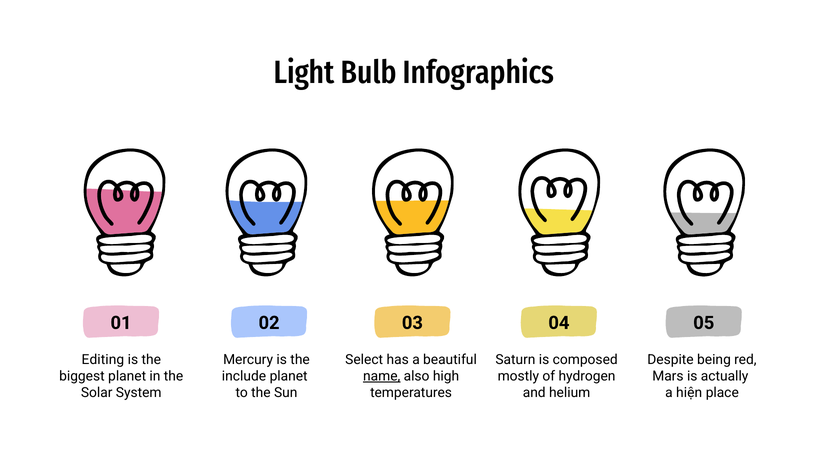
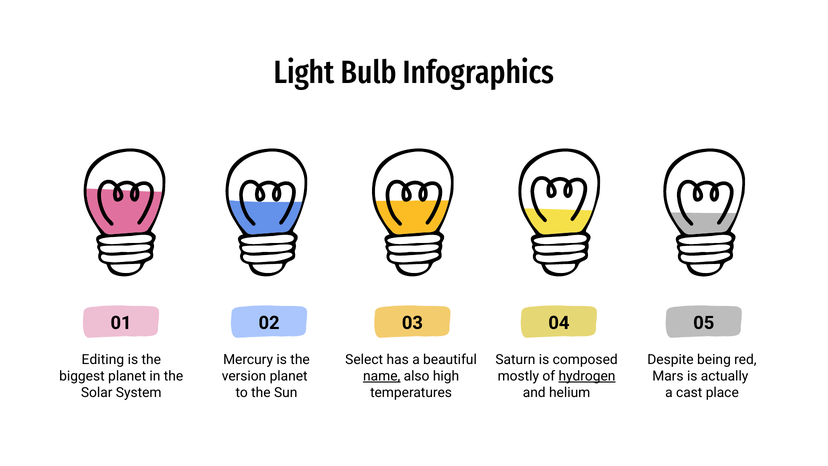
include: include -> version
hydrogen underline: none -> present
hiện: hiện -> cast
